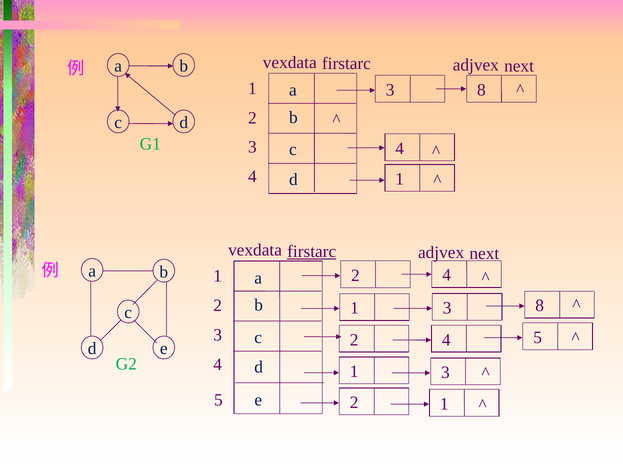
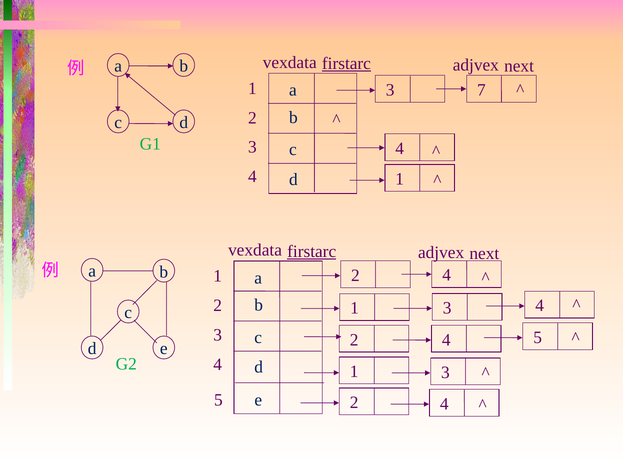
firstarc at (346, 64) underline: none -> present
8 at (481, 90): 8 -> 7
8 at (540, 306): 8 -> 4
1 at (444, 404): 1 -> 4
